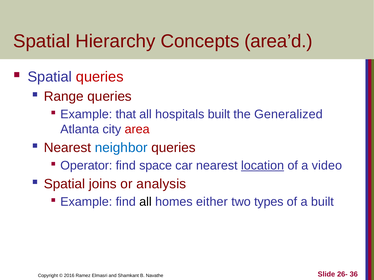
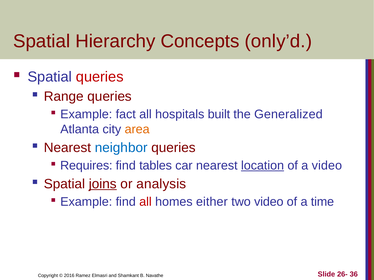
area’d: area’d -> only’d
that: that -> fact
area colour: red -> orange
Operator: Operator -> Requires
space: space -> tables
joins underline: none -> present
all at (145, 202) colour: black -> red
two types: types -> video
a built: built -> time
